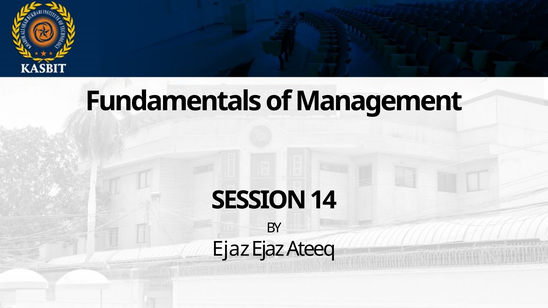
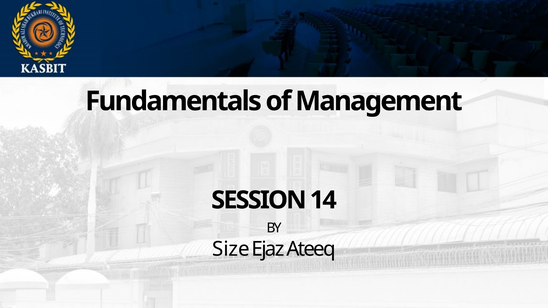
Ejaz at (231, 249): Ejaz -> Size
